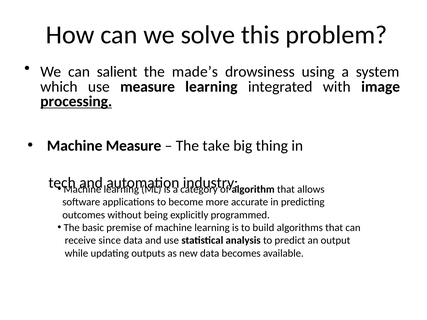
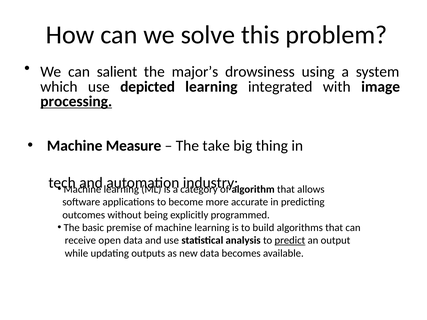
made’s: made’s -> major’s
use measure: measure -> depicted
since: since -> open
predict underline: none -> present
